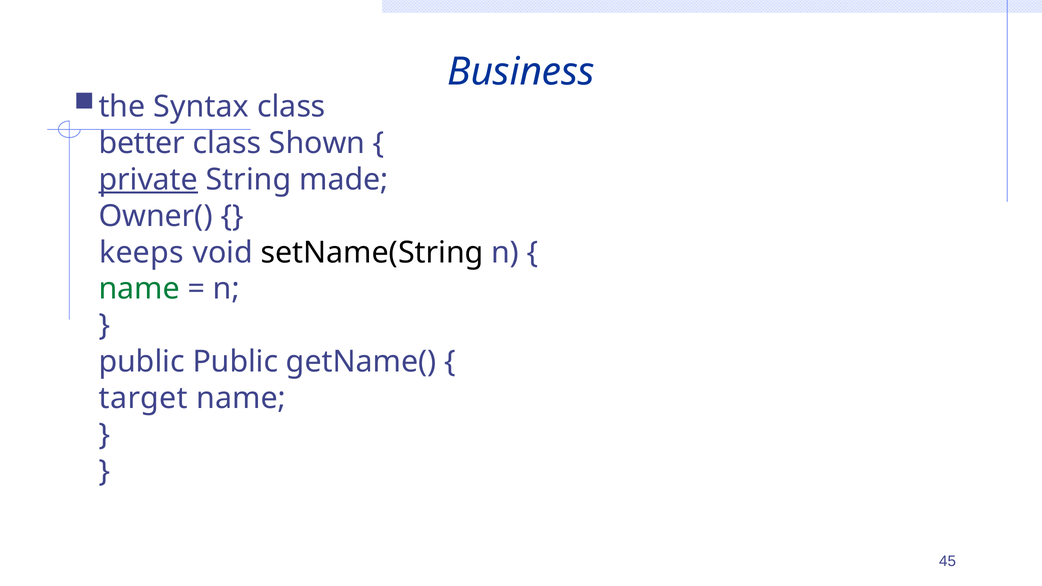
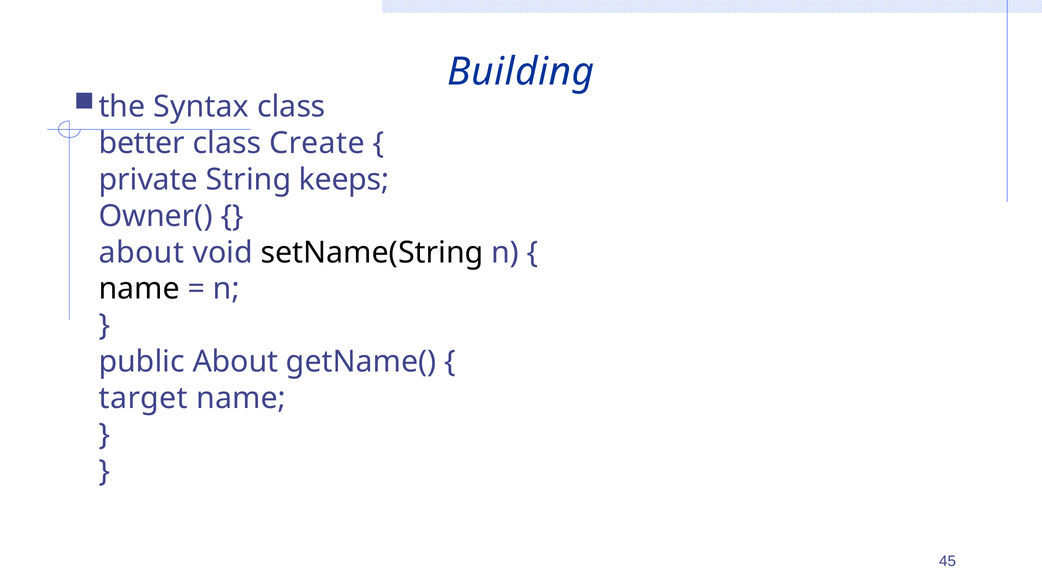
Business: Business -> Building
Shown: Shown -> Create
private underline: present -> none
made: made -> keeps
keeps at (142, 253): keeps -> about
name at (139, 289) colour: green -> black
public Public: Public -> About
